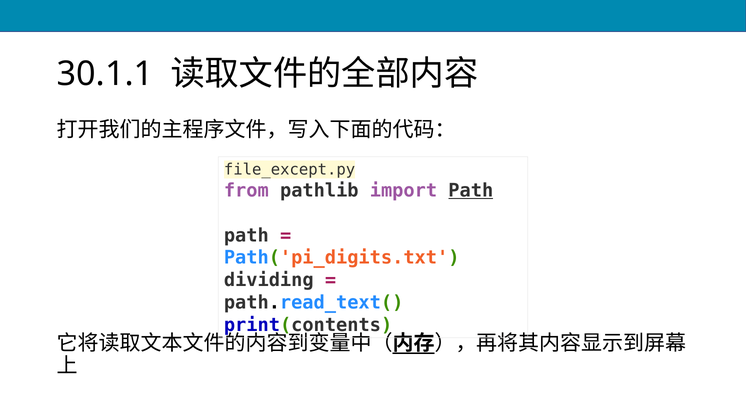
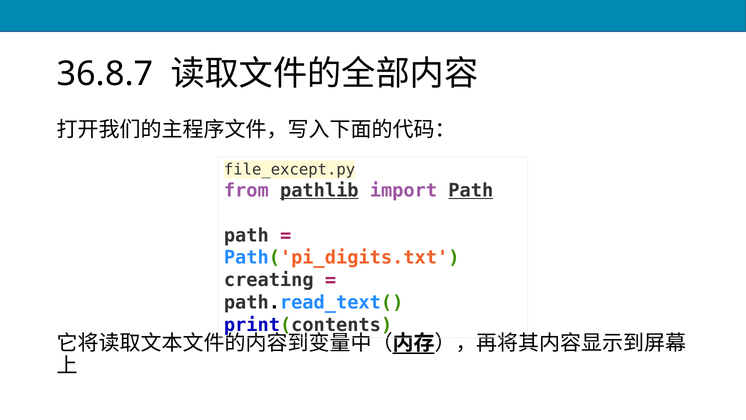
30.1.1: 30.1.1 -> 36.8.7
pathlib underline: none -> present
dividing: dividing -> creating
